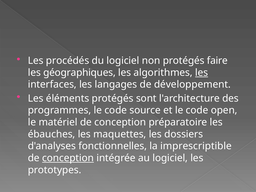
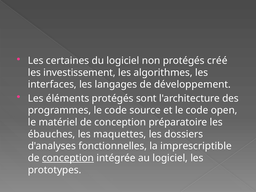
procédés: procédés -> certaines
faire: faire -> créé
géographiques: géographiques -> investissement
les at (202, 73) underline: present -> none
